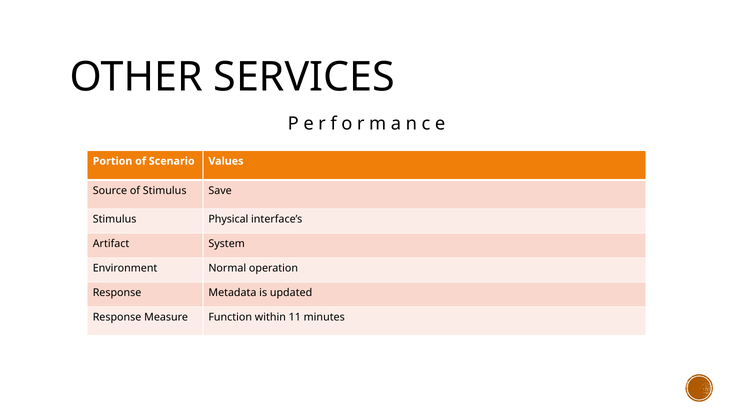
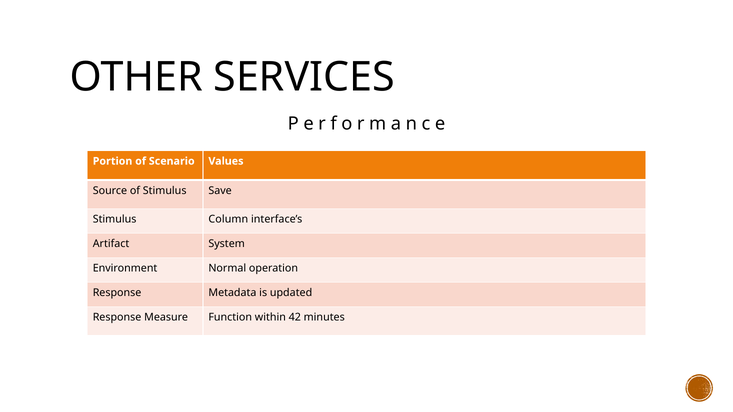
Physical: Physical -> Column
11: 11 -> 42
